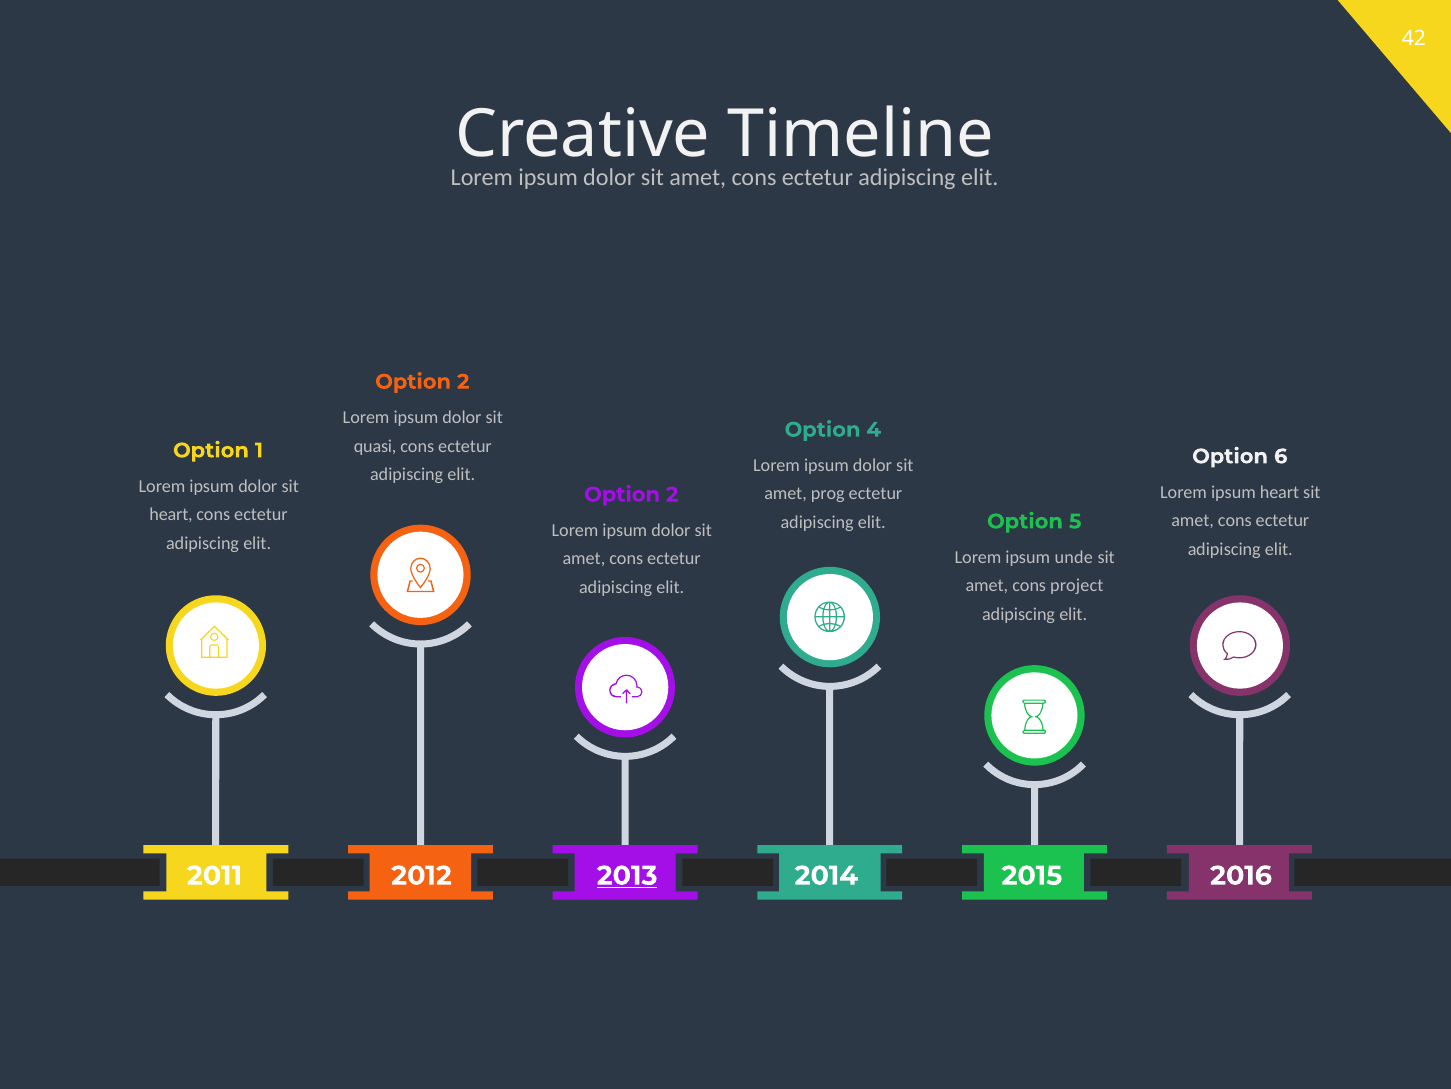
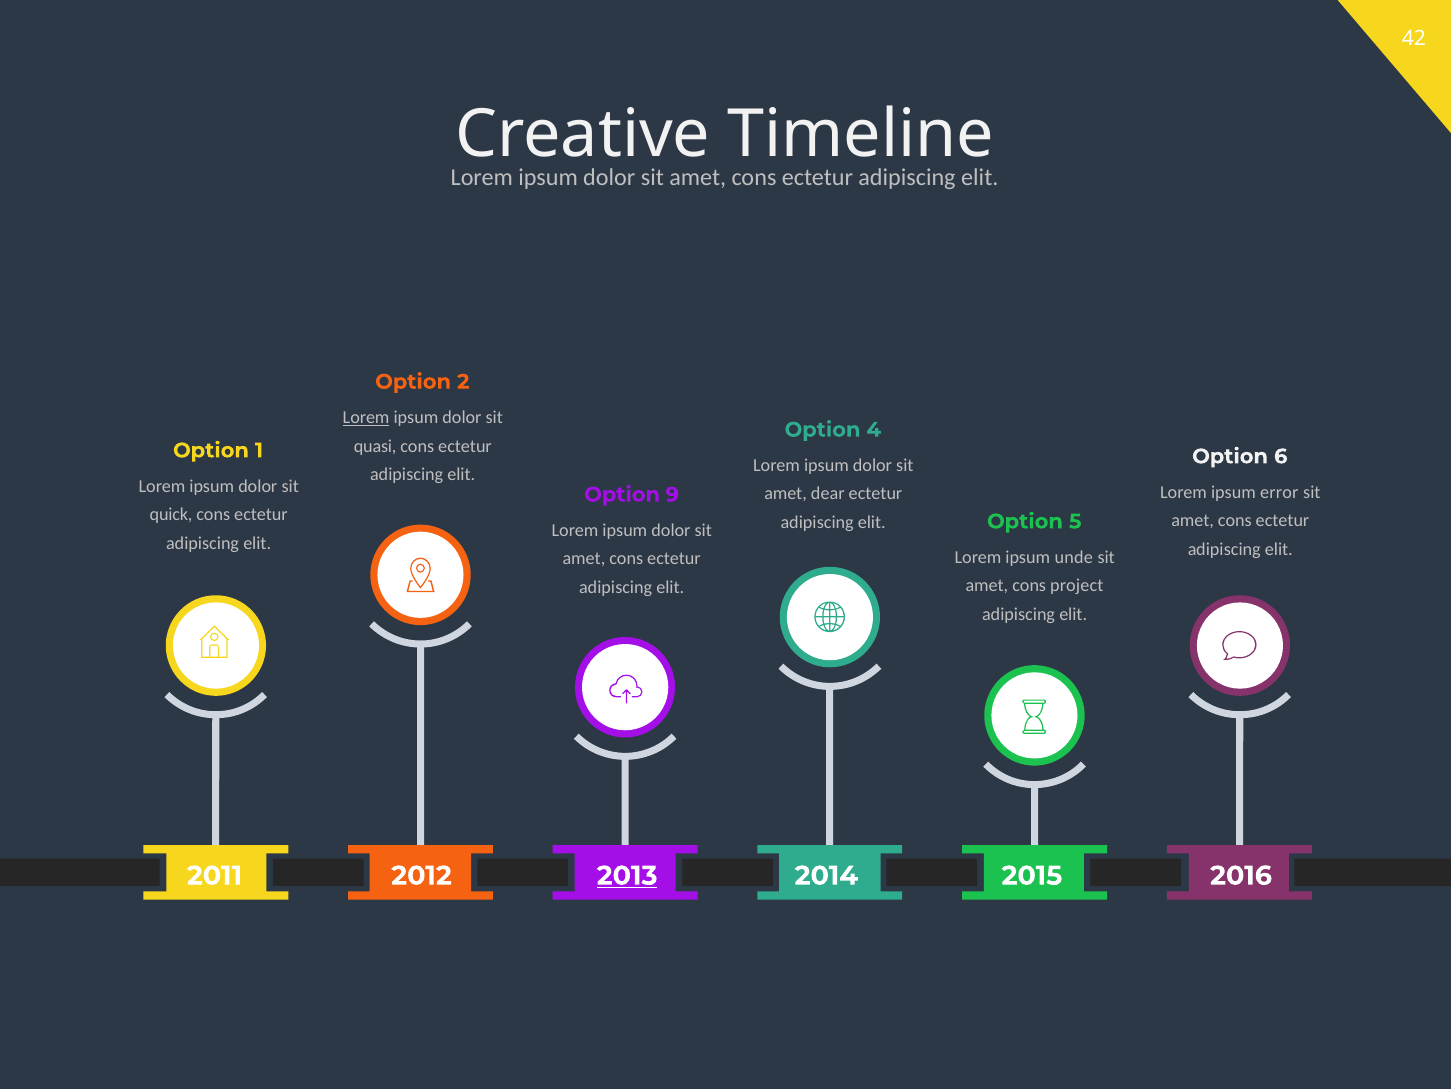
Lorem at (366, 417) underline: none -> present
ipsum heart: heart -> error
prog: prog -> dear
2 at (672, 494): 2 -> 9
heart at (171, 514): heart -> quick
